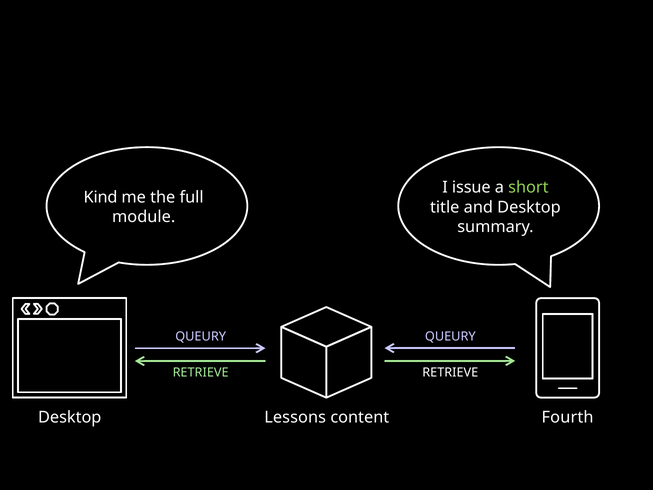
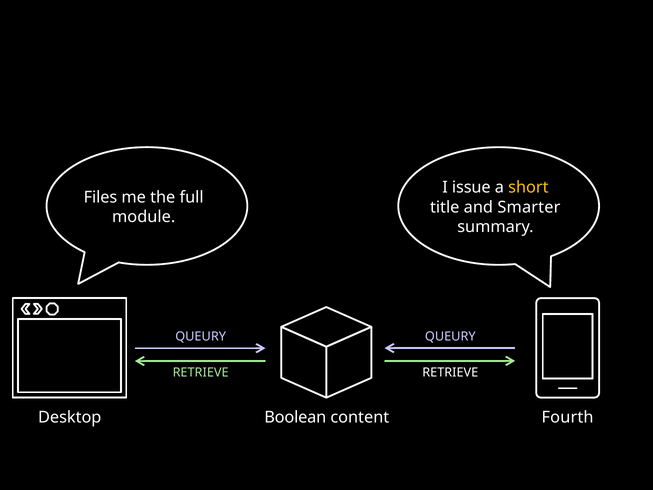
short colour: light green -> yellow
Kind: Kind -> Files
and Desktop: Desktop -> Smarter
Lessons: Lessons -> Boolean
